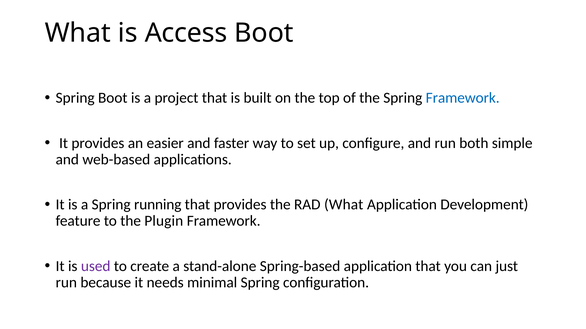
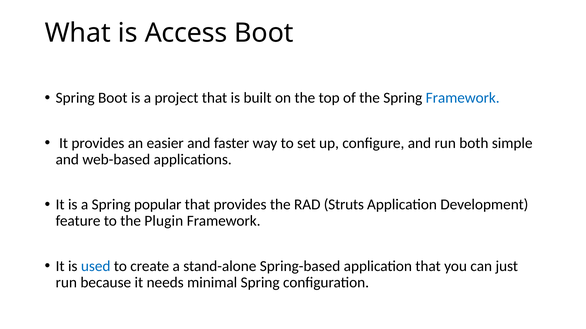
running: running -> popular
RAD What: What -> Struts
used colour: purple -> blue
